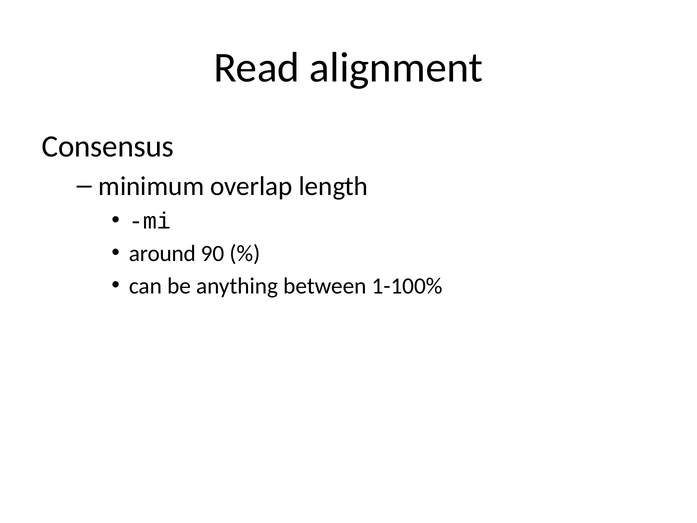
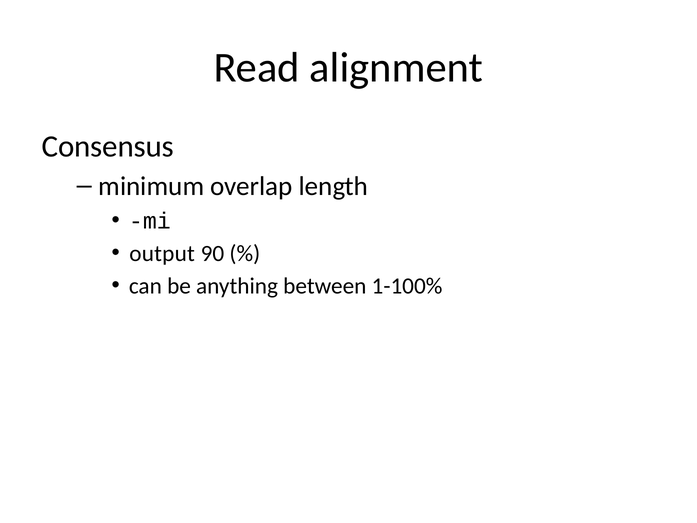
around: around -> output
